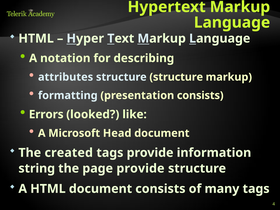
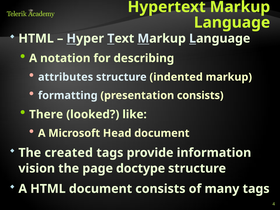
structure structure: structure -> indented
Errors: Errors -> There
string: string -> vision
page provide: provide -> doctype
